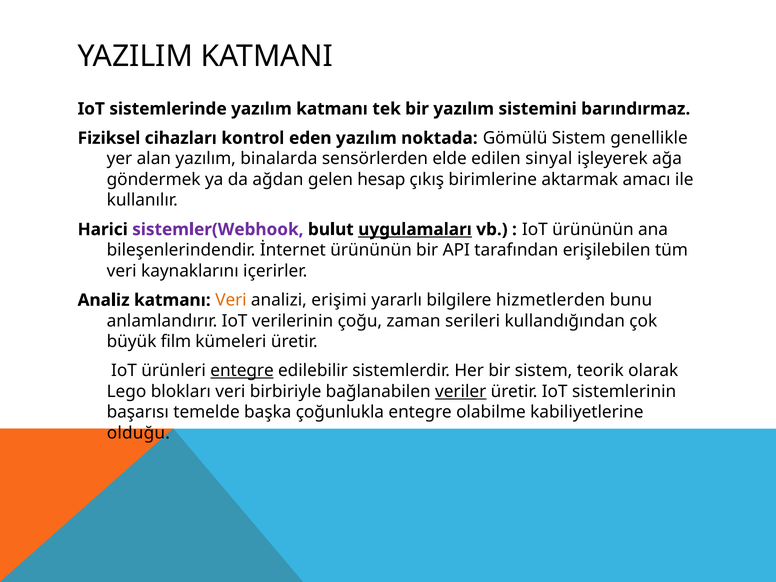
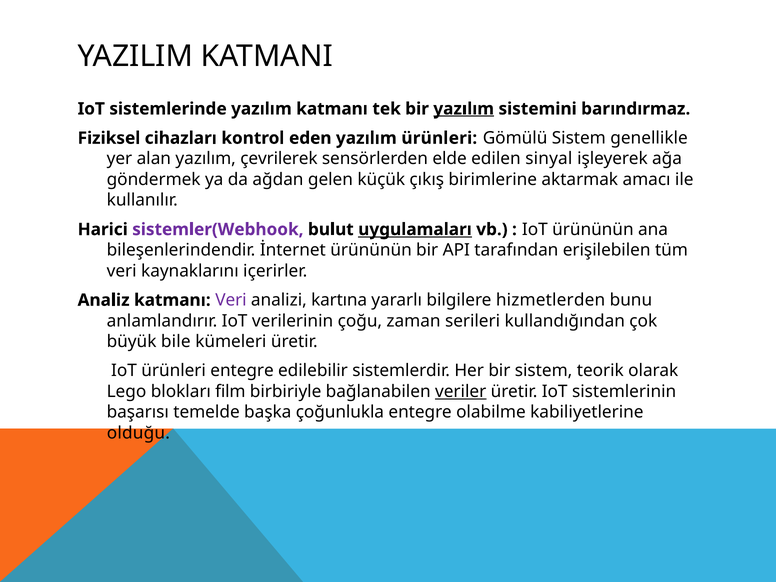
yazılım at (464, 109) underline: none -> present
yazılım noktada: noktada -> ürünleri
binalarda: binalarda -> çevrilerek
hesap: hesap -> küçük
Veri at (231, 300) colour: orange -> purple
erişimi: erişimi -> kartına
film: film -> bile
entegre at (242, 371) underline: present -> none
blokları veri: veri -> film
